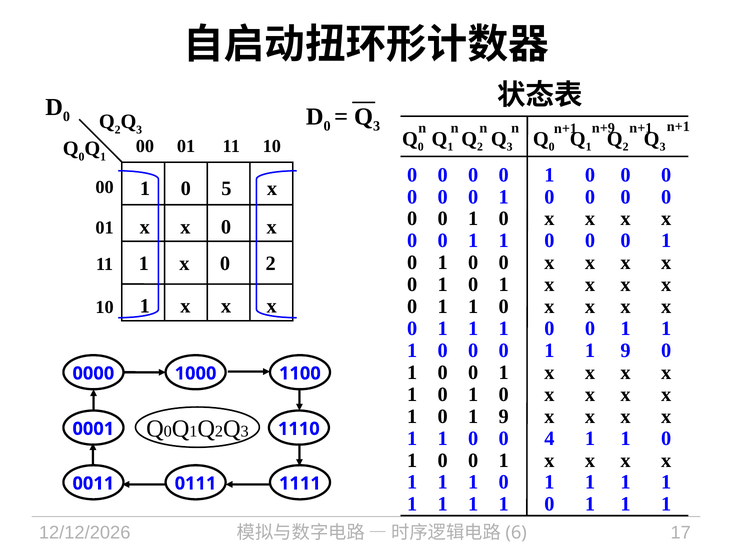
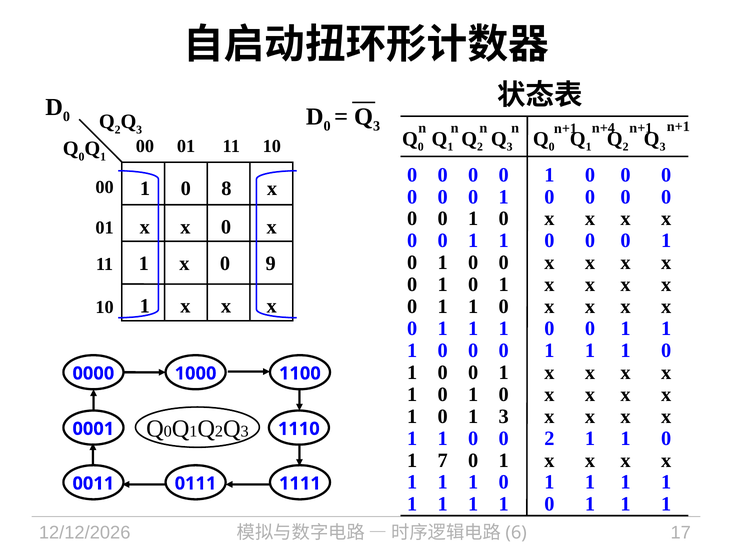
n+9: n+9 -> n+4
5: 5 -> 8
0 2: 2 -> 9
9 at (626, 351): 9 -> 1
0 1 9: 9 -> 3
0 4: 4 -> 2
0 at (443, 460): 0 -> 7
